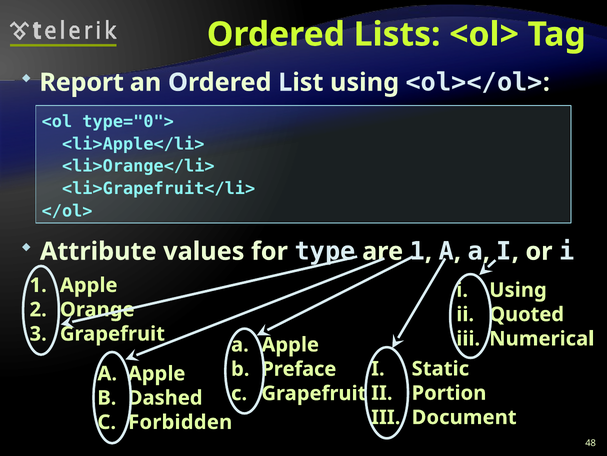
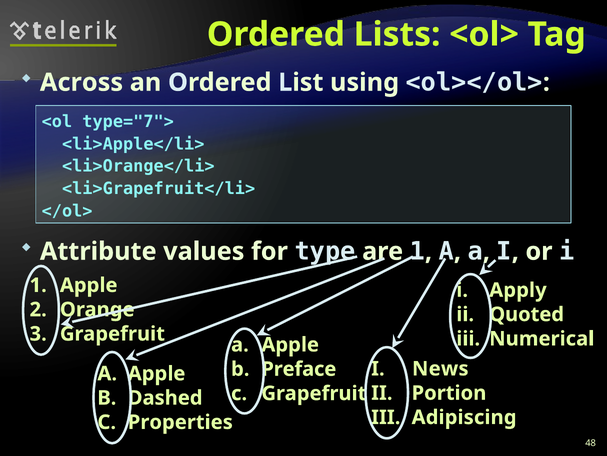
Report: Report -> Across
type="0">: type="0"> -> type="7">
i Using: Using -> Apply
Static: Static -> News
Document: Document -> Adipiscing
Forbidden: Forbidden -> Properties
